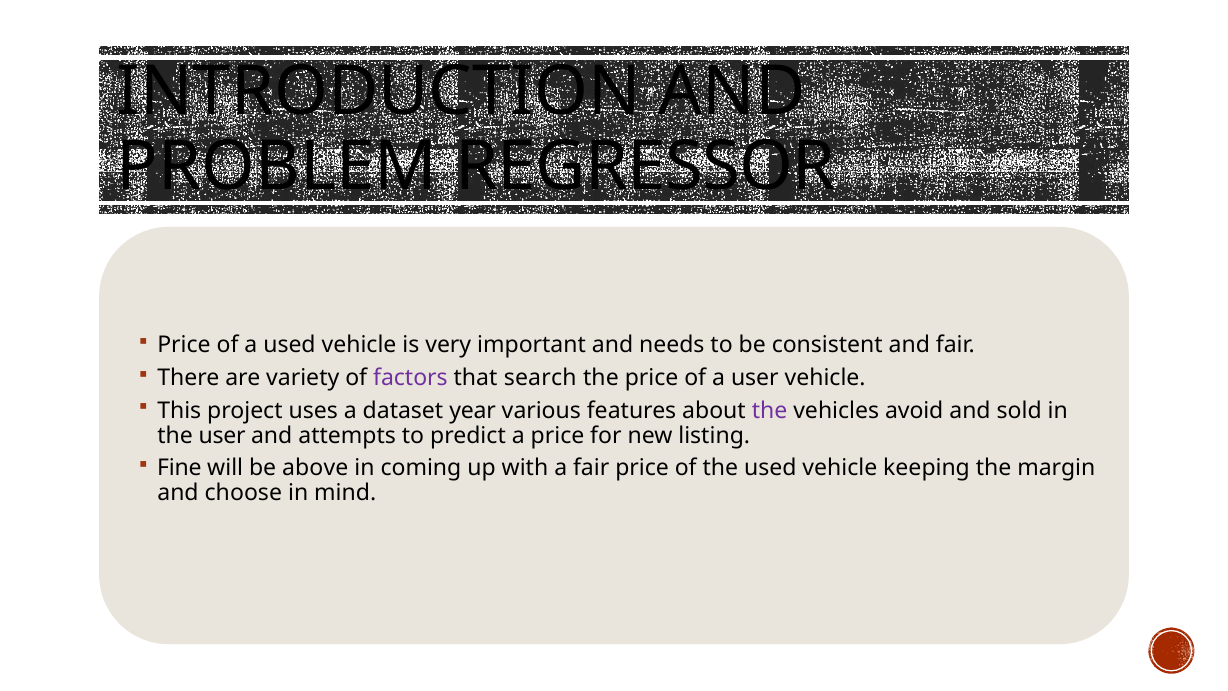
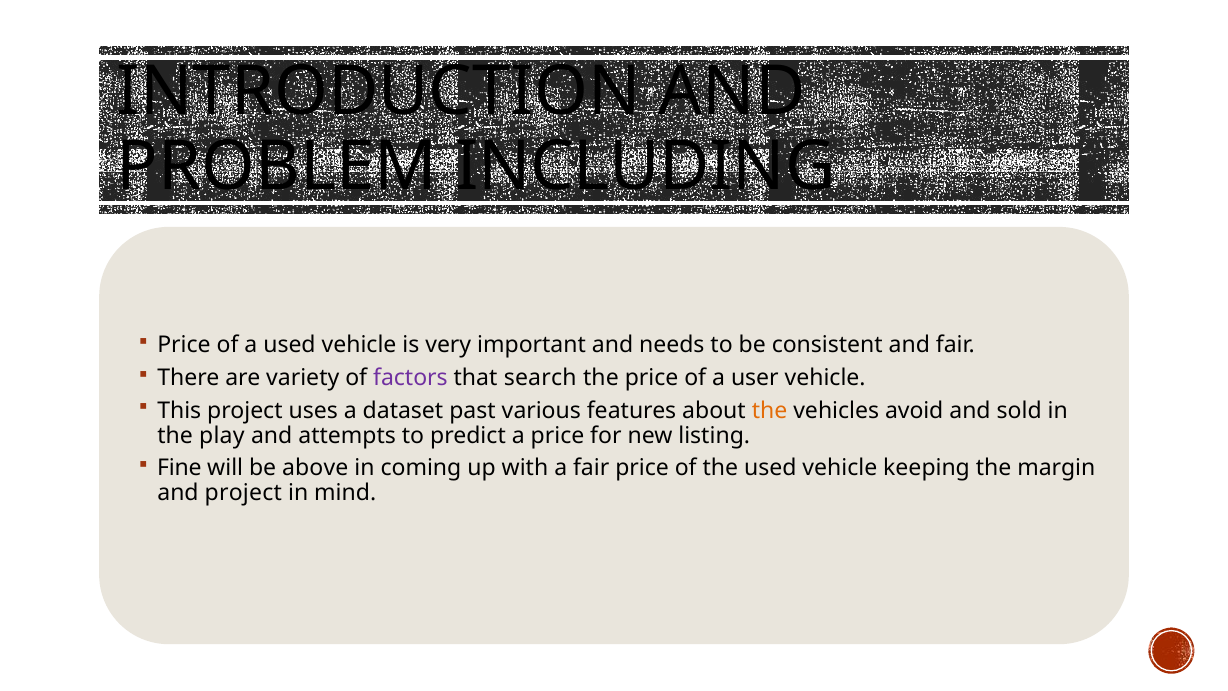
REGRESSOR: REGRESSOR -> INCLUDING
year: year -> past
the at (770, 410) colour: purple -> orange
the user: user -> play
and choose: choose -> project
